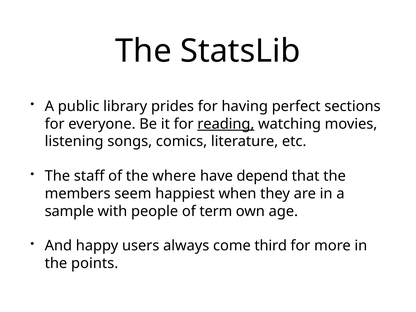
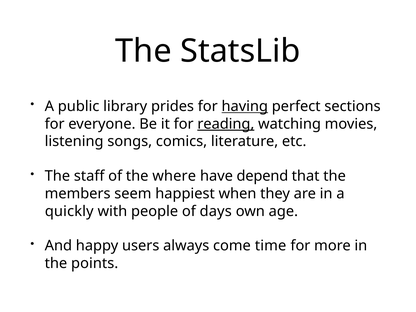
having underline: none -> present
sample: sample -> quickly
term: term -> days
third: third -> time
